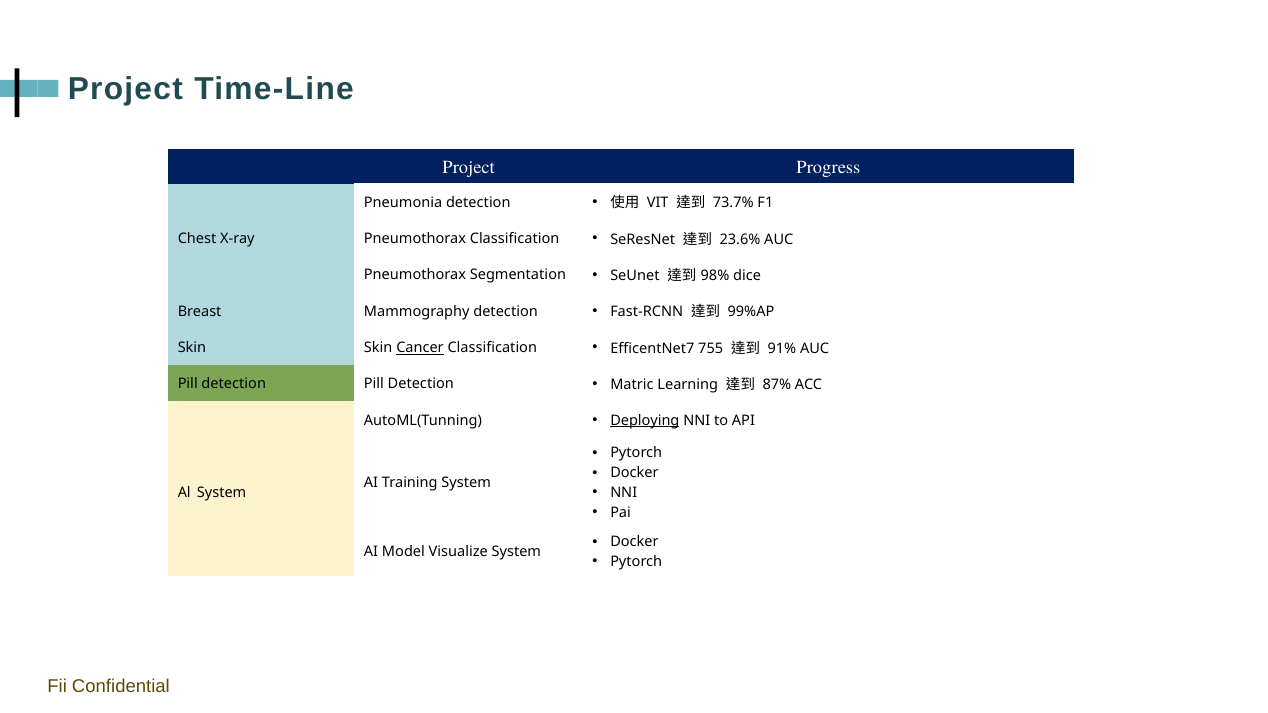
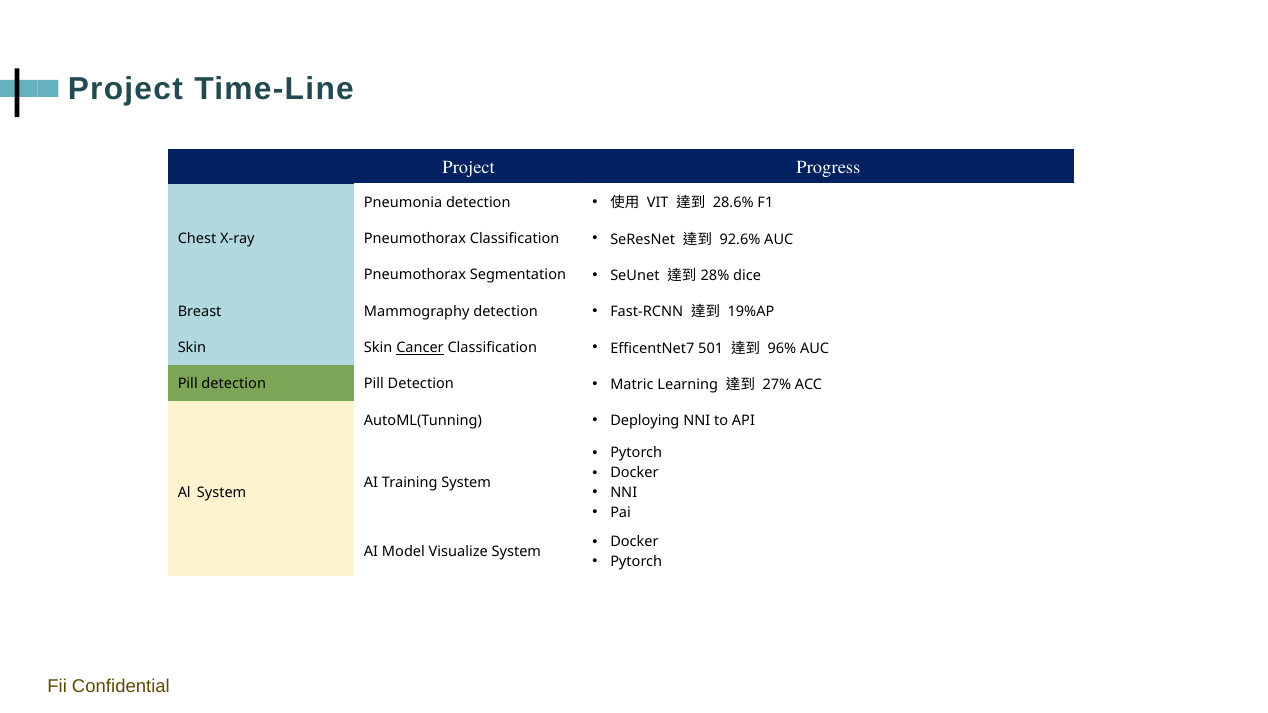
73.7%: 73.7% -> 28.6%
23.6%: 23.6% -> 92.6%
98%: 98% -> 28%
99%AP: 99%AP -> 19%AP
755: 755 -> 501
91%: 91% -> 96%
87%: 87% -> 27%
Deploying underline: present -> none
